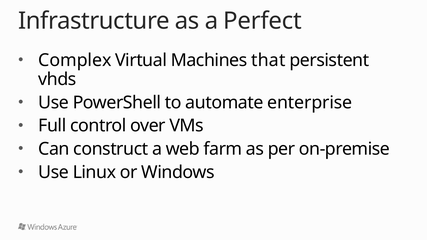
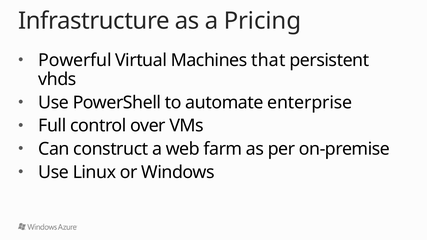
Perfect: Perfect -> Pricing
Complex: Complex -> Powerful
